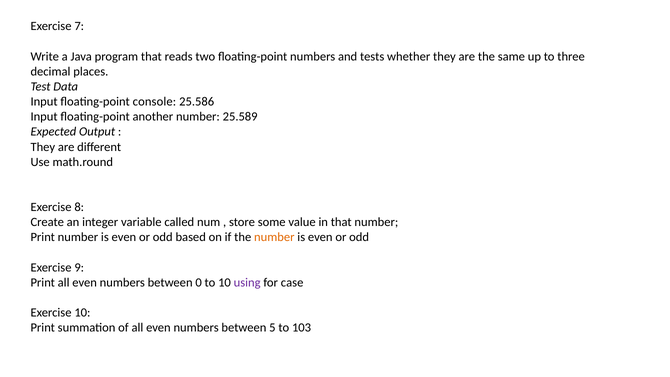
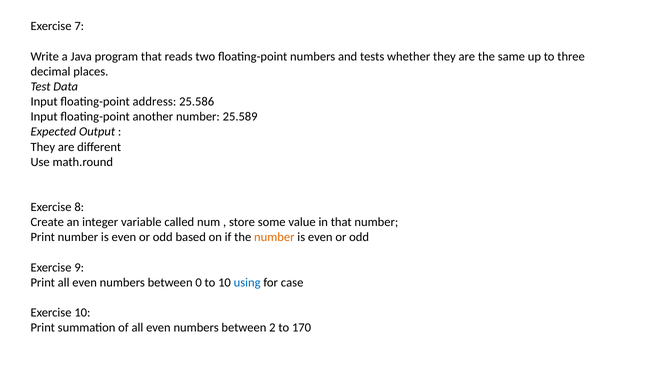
console: console -> address
using colour: purple -> blue
5: 5 -> 2
103: 103 -> 170
